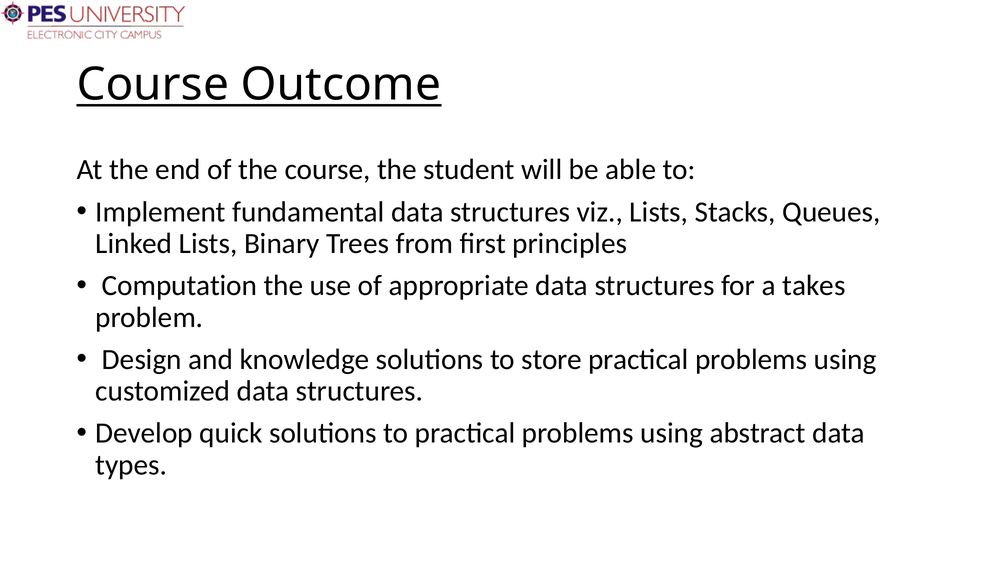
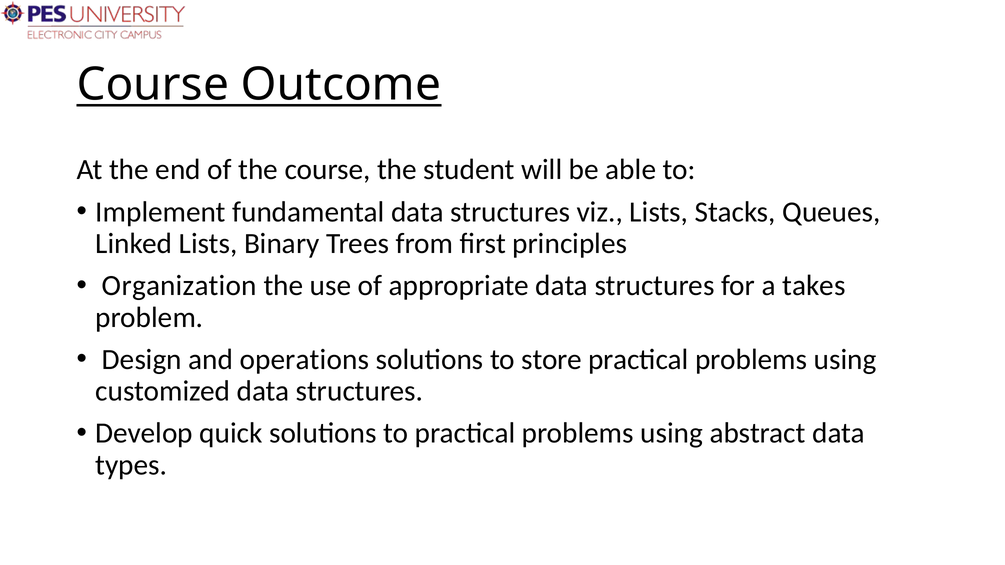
Computation: Computation -> Organization
knowledge: knowledge -> operations
